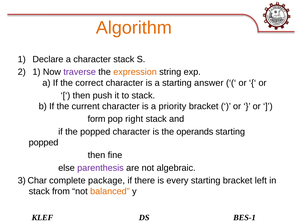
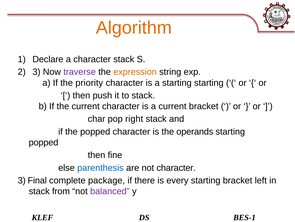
2 1: 1 -> 3
correct: correct -> priority
starting answer: answer -> starting
a priority: priority -> current
form: form -> char
parenthesis colour: purple -> blue
not algebraic: algebraic -> character
Char: Char -> Final
balanced colour: orange -> purple
